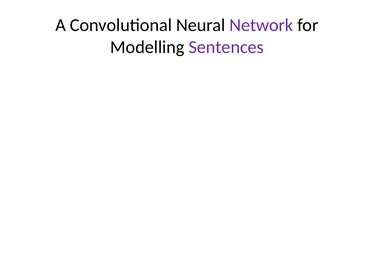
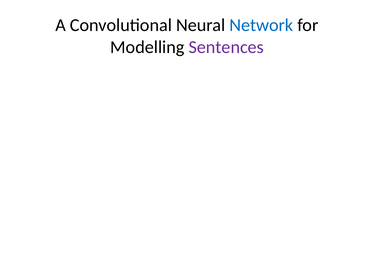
Network colour: purple -> blue
